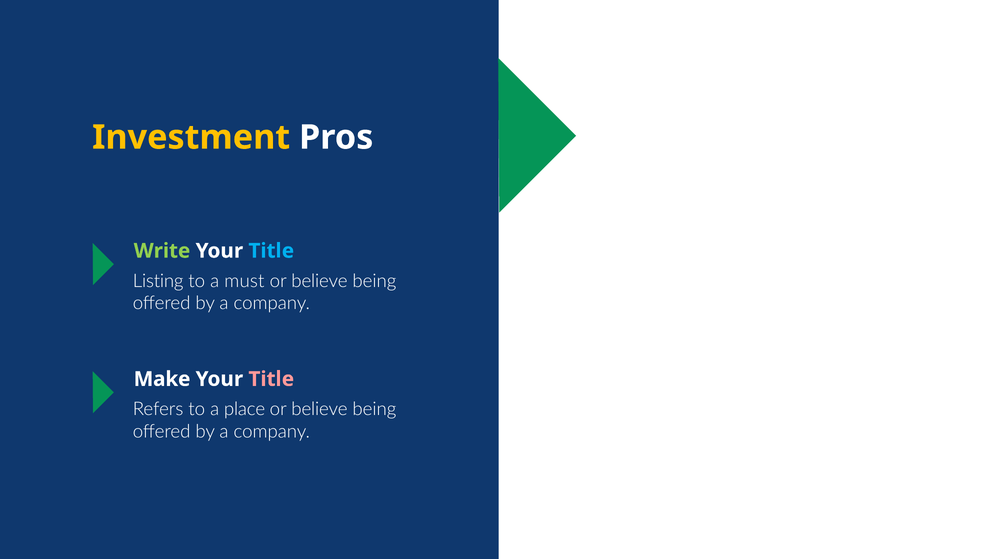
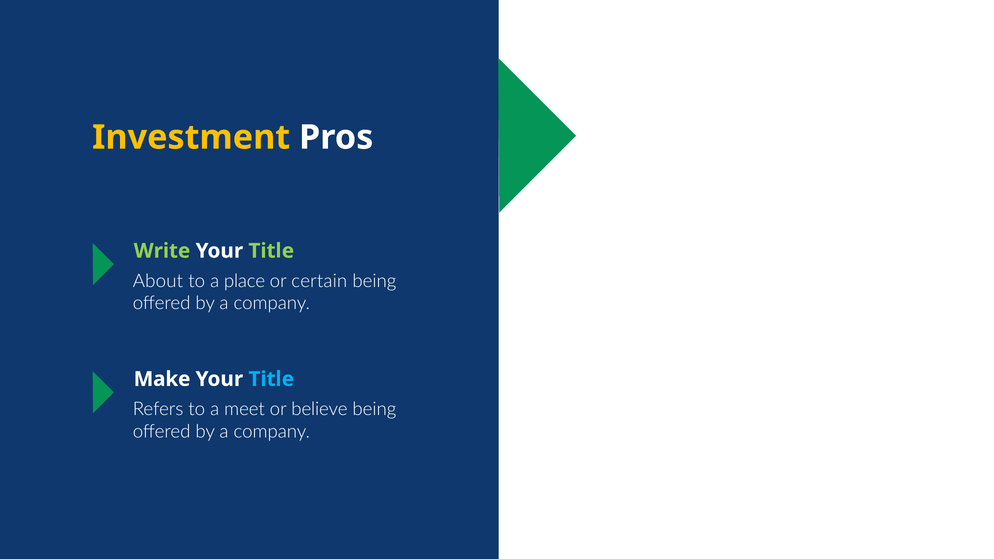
Title at (271, 251) colour: light blue -> light green
Listing: Listing -> About
must: must -> place
believe at (319, 281): believe -> certain
Title at (271, 379) colour: pink -> light blue
place: place -> meet
